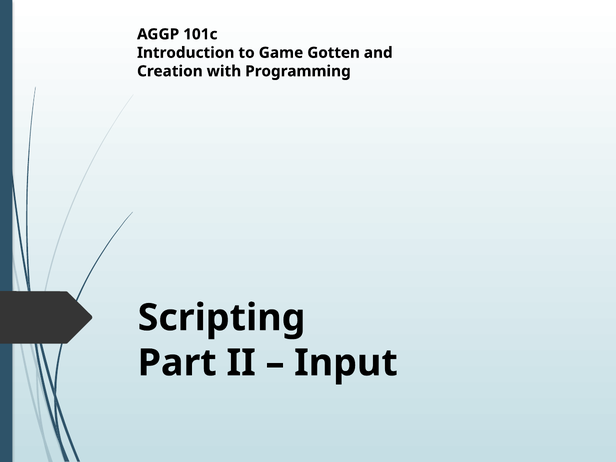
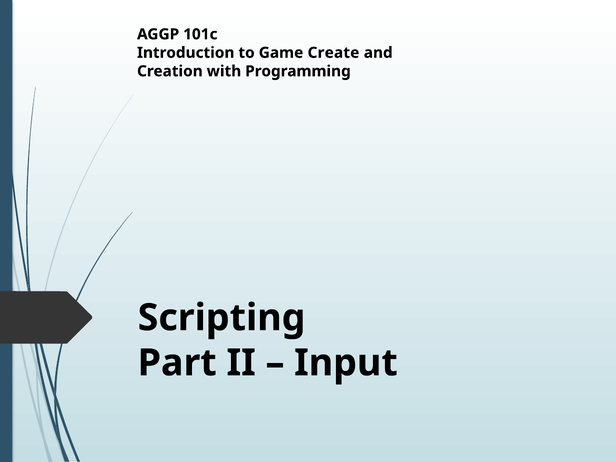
Gotten: Gotten -> Create
